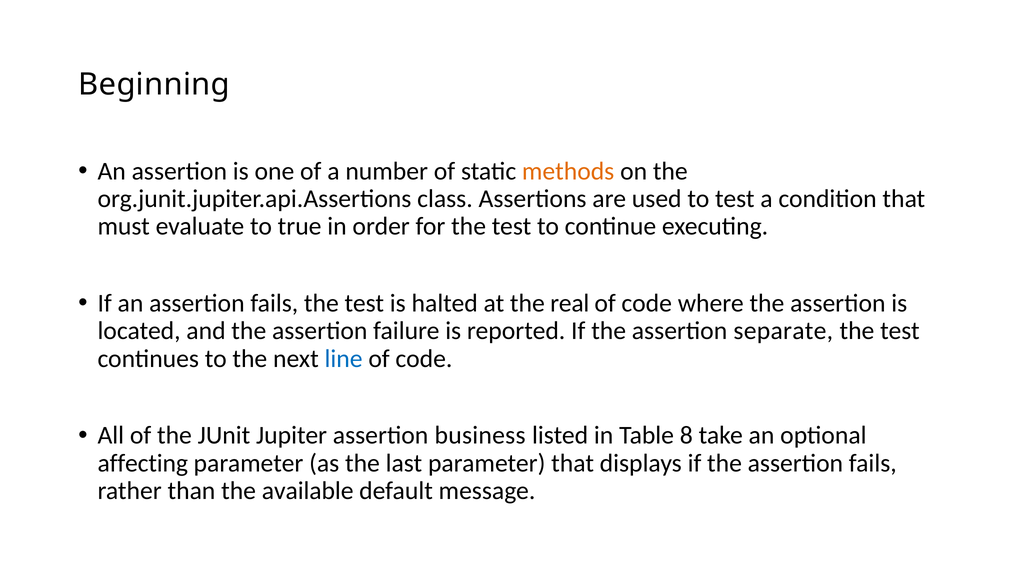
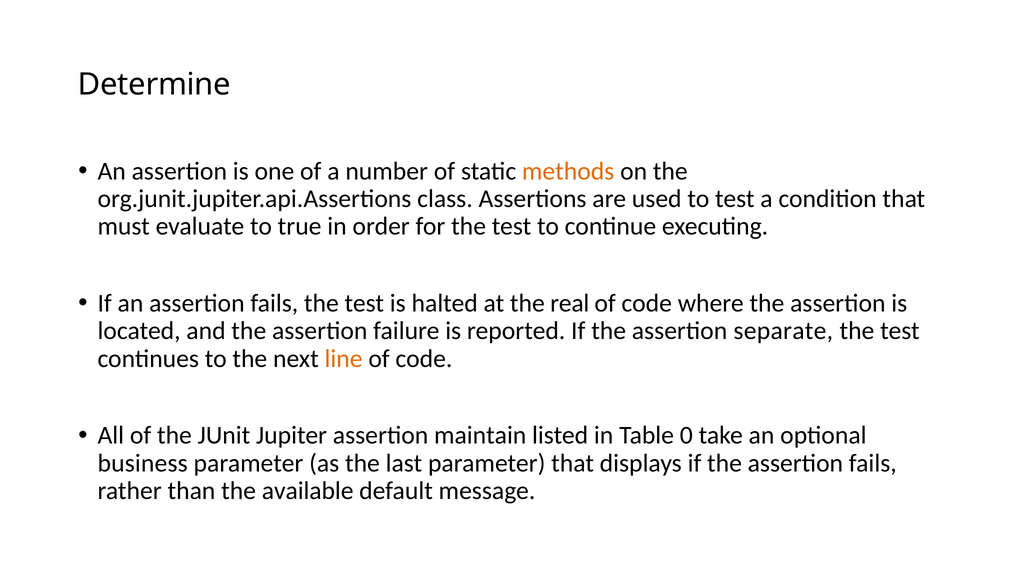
Beginning: Beginning -> Determine
line colour: blue -> orange
business: business -> maintain
8: 8 -> 0
affecting: affecting -> business
